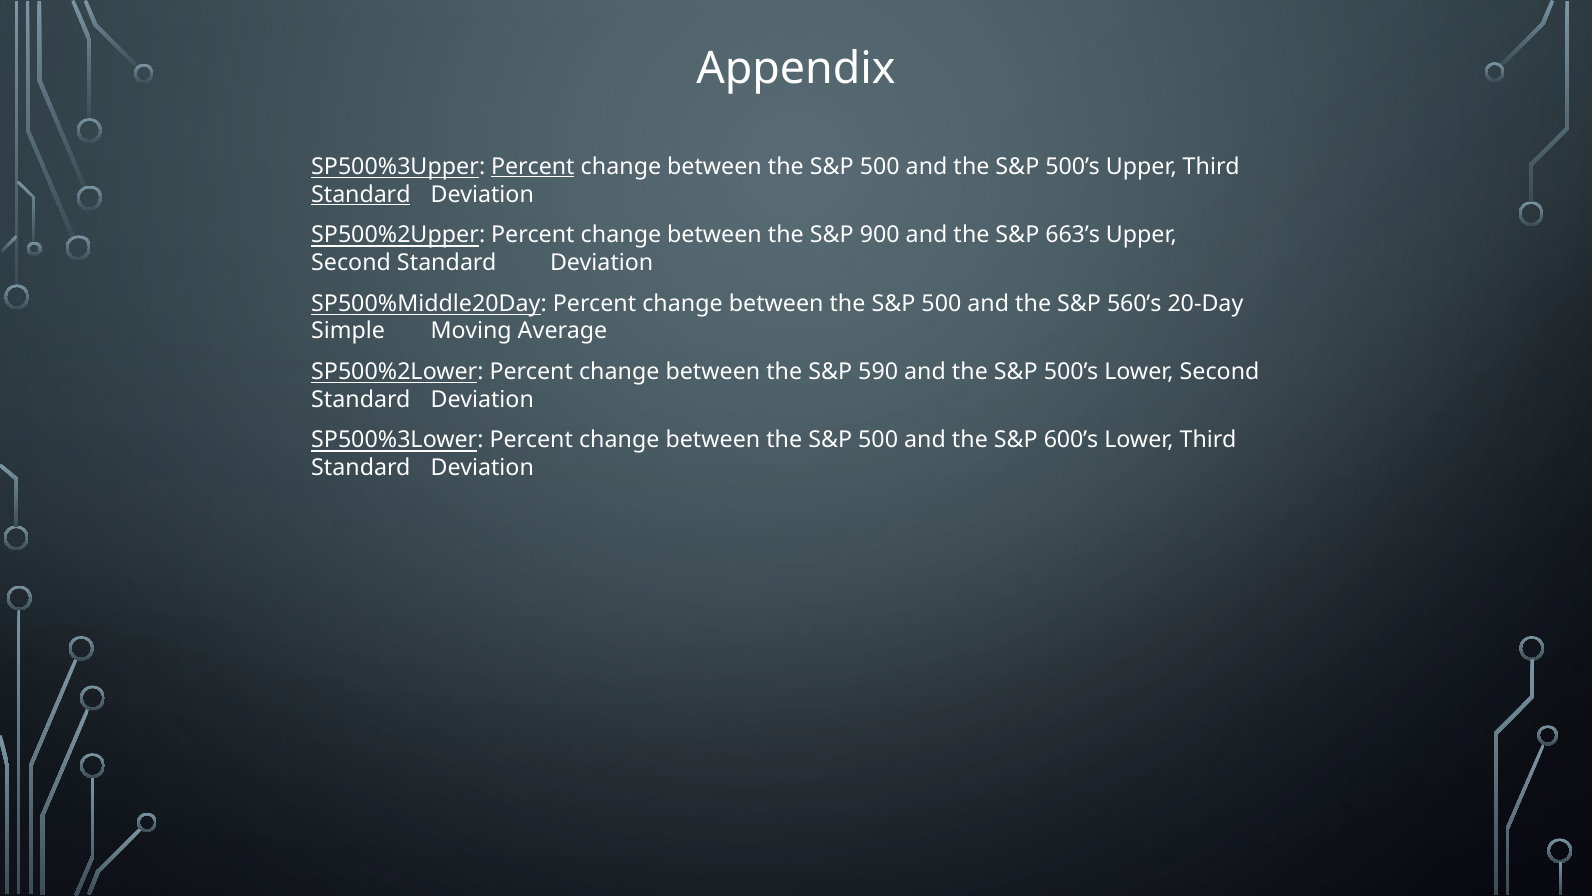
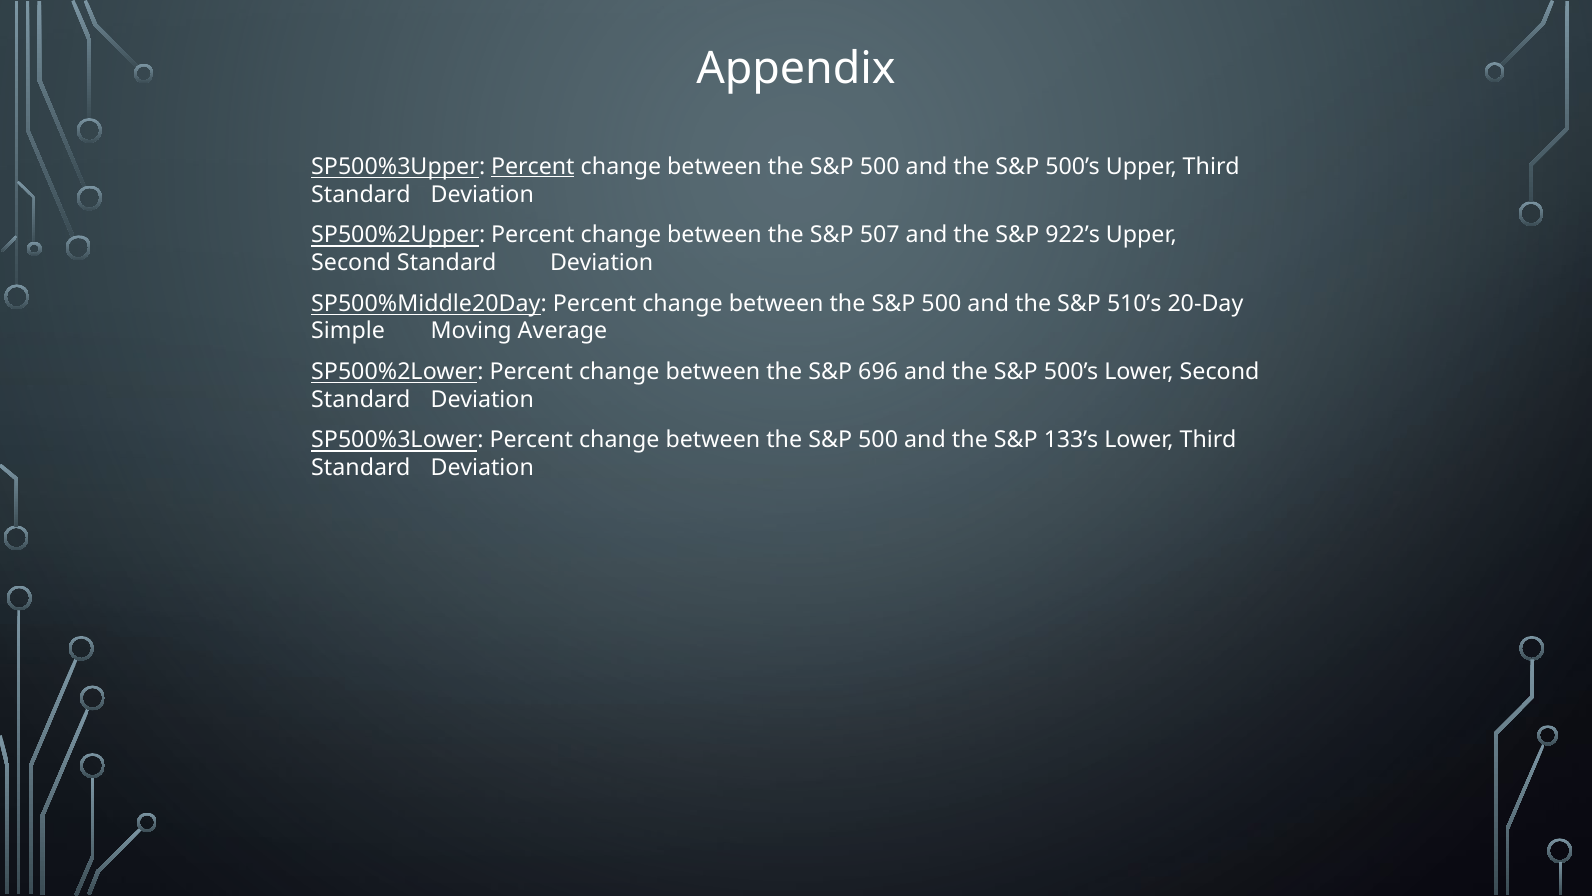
Standard at (361, 194) underline: present -> none
900: 900 -> 507
663’s: 663’s -> 922’s
560’s: 560’s -> 510’s
590: 590 -> 696
600’s: 600’s -> 133’s
